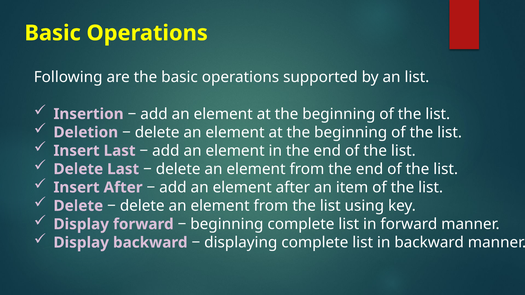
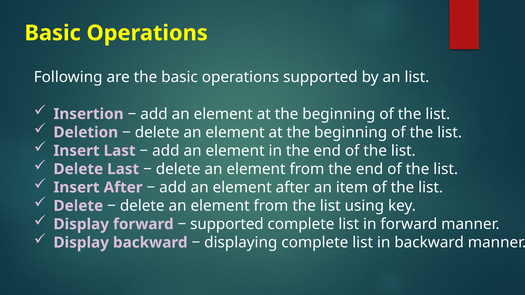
beginning at (227, 224): beginning -> supported
